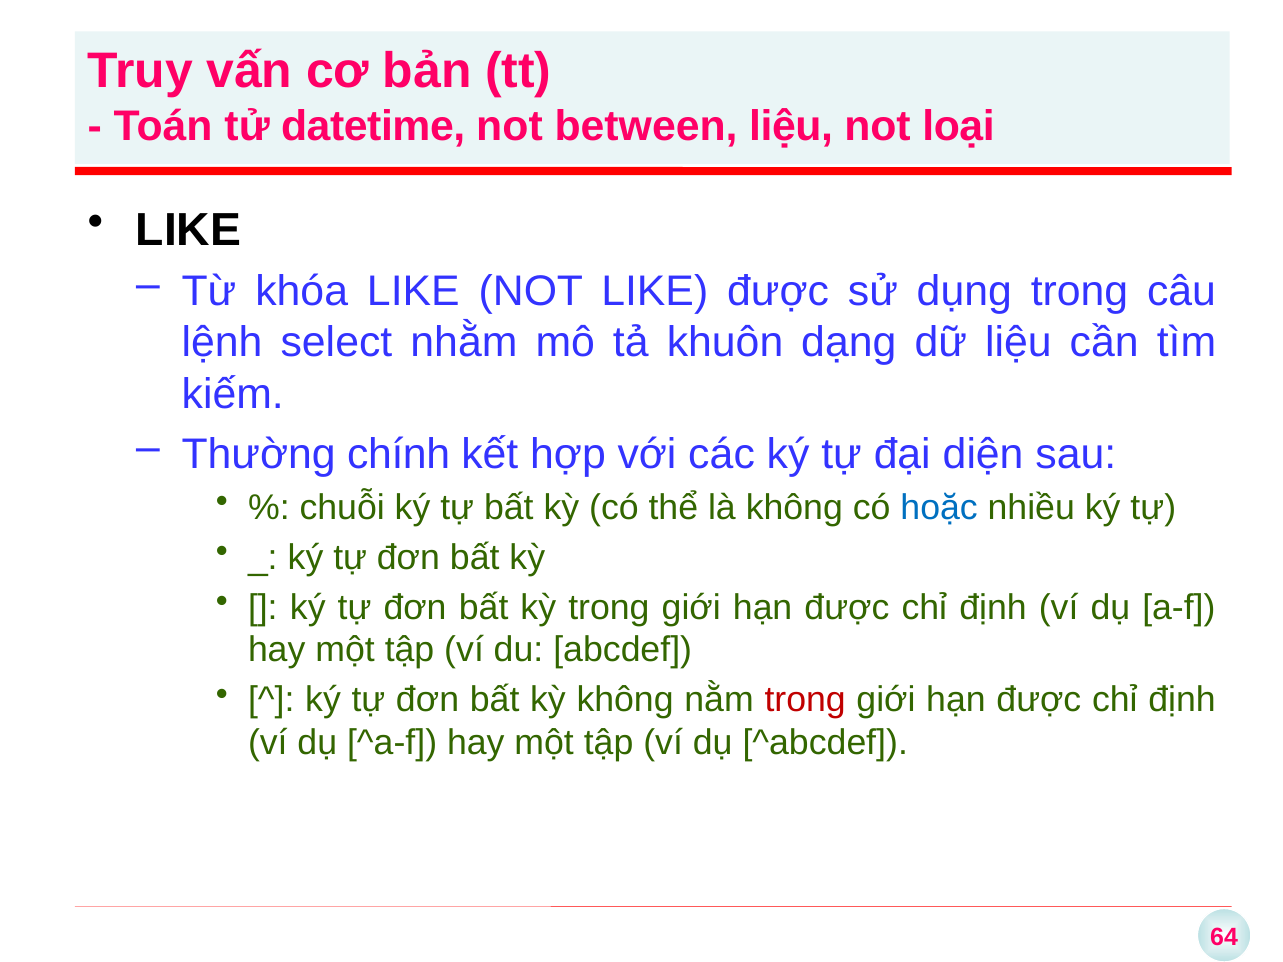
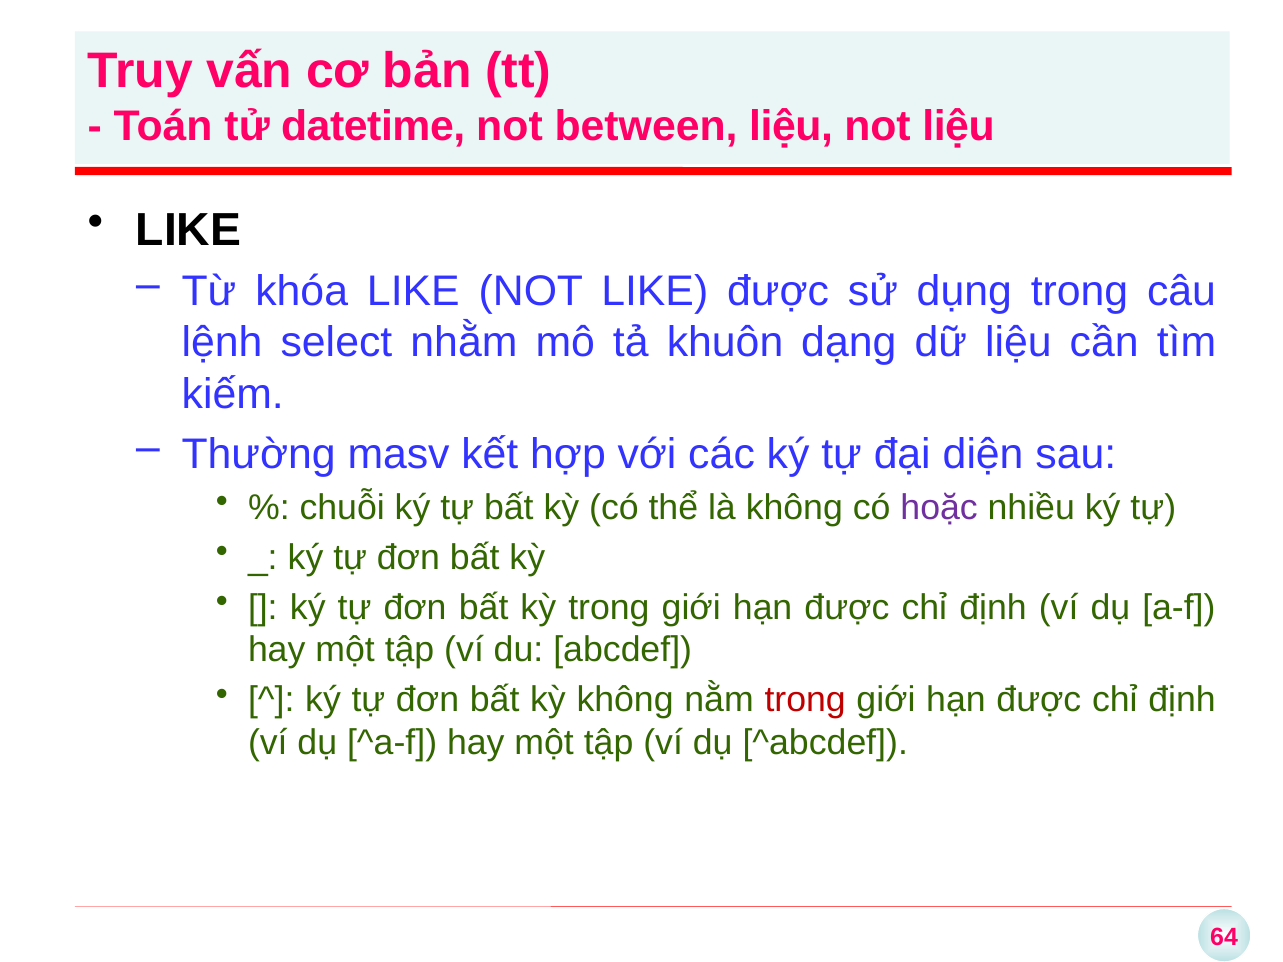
not loại: loại -> liệu
chính: chính -> masv
hoặc colour: blue -> purple
